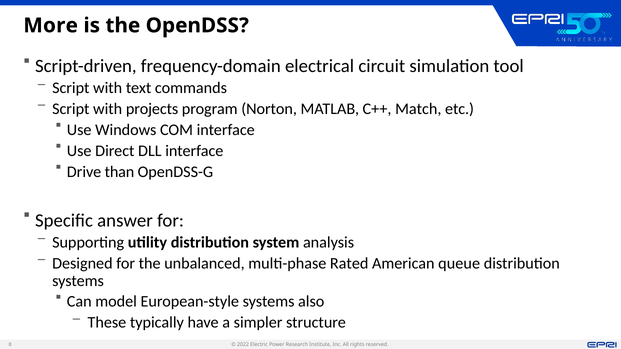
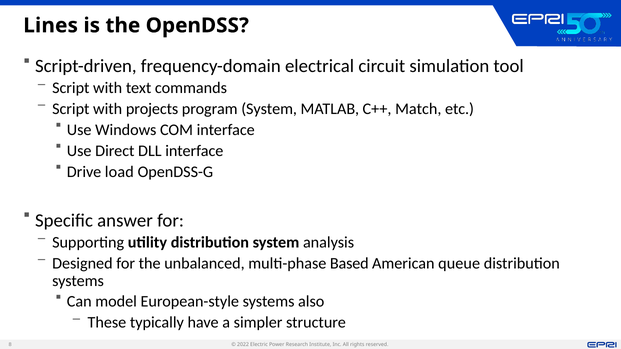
More: More -> Lines
program Norton: Norton -> System
than: than -> load
Rated: Rated -> Based
